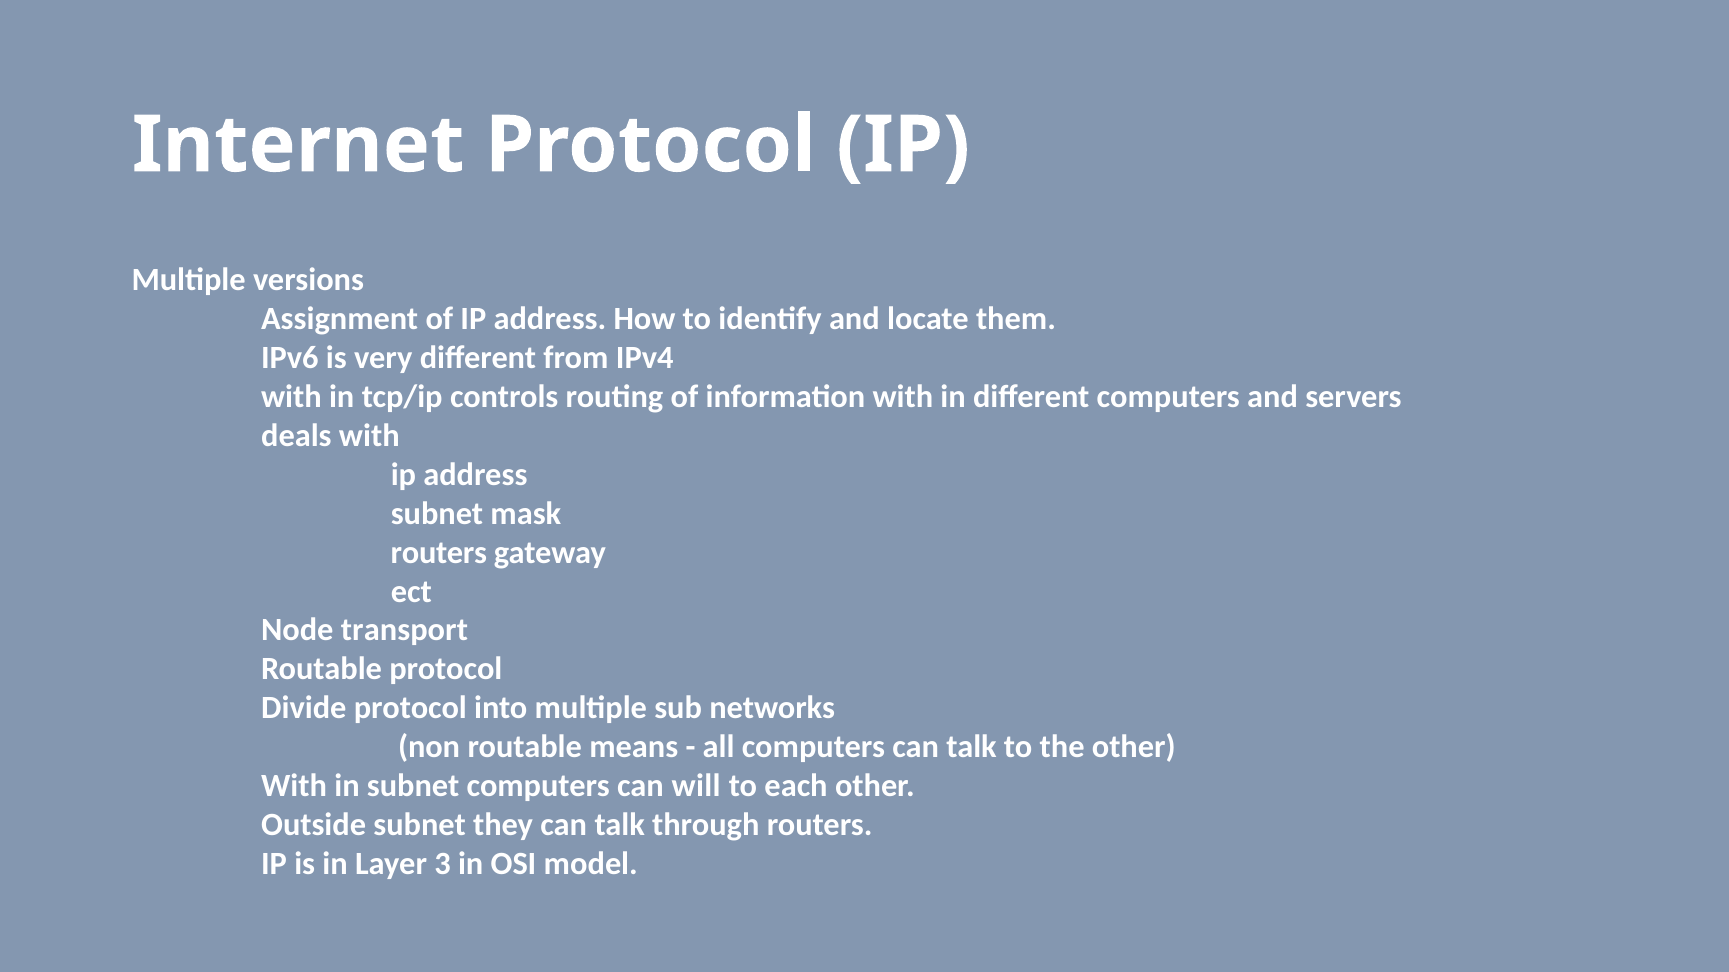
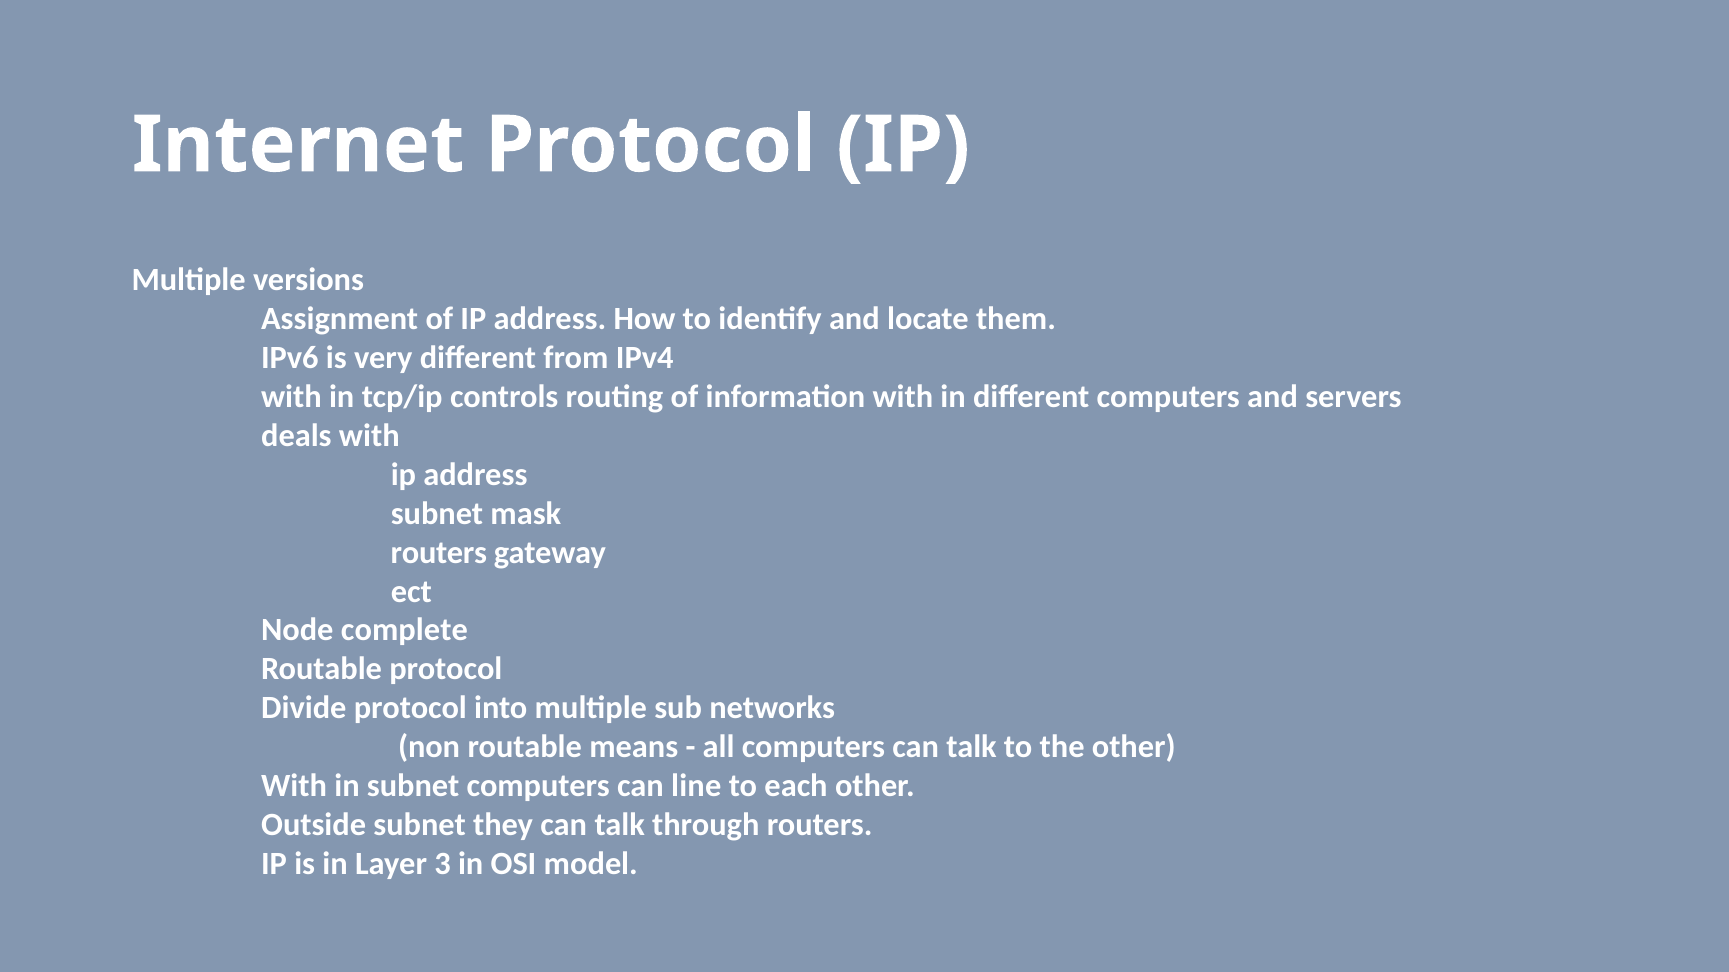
transport: transport -> complete
will: will -> line
